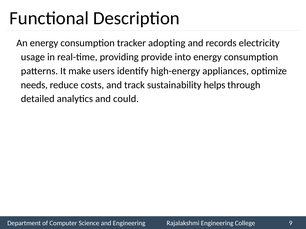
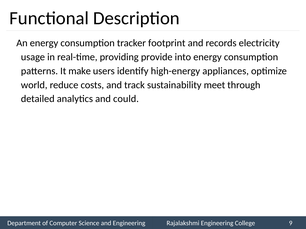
adopting: adopting -> footprint
needs: needs -> world
helps: helps -> meet
